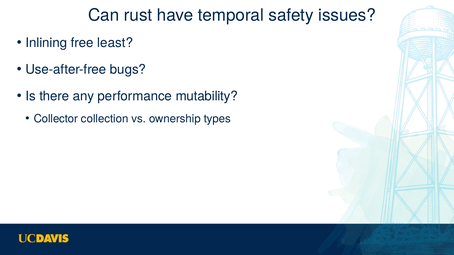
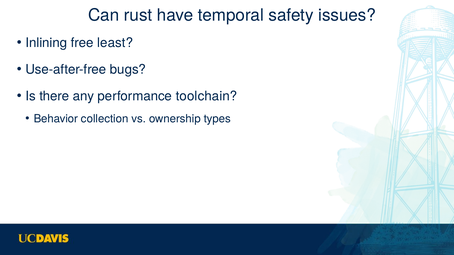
mutability: mutability -> toolchain
Collector: Collector -> Behavior
